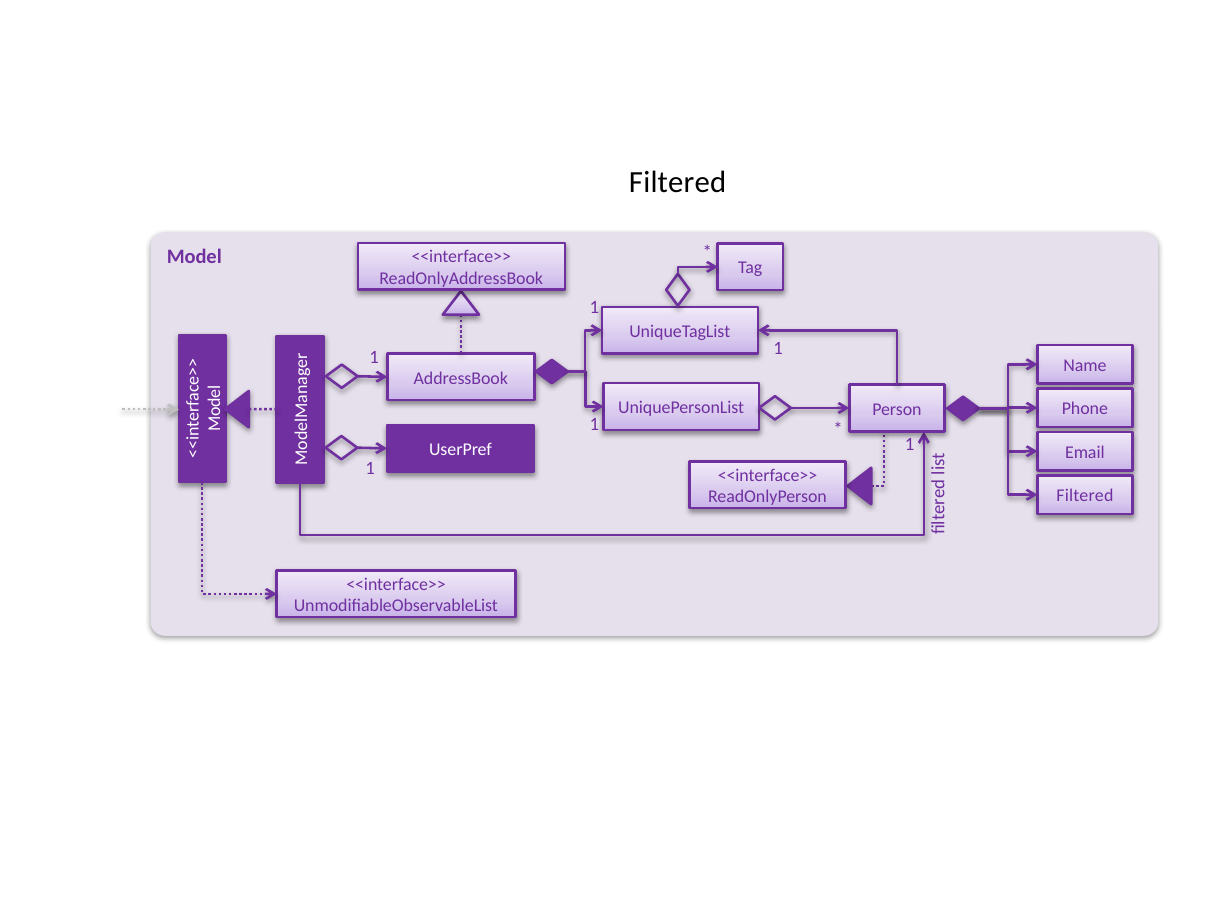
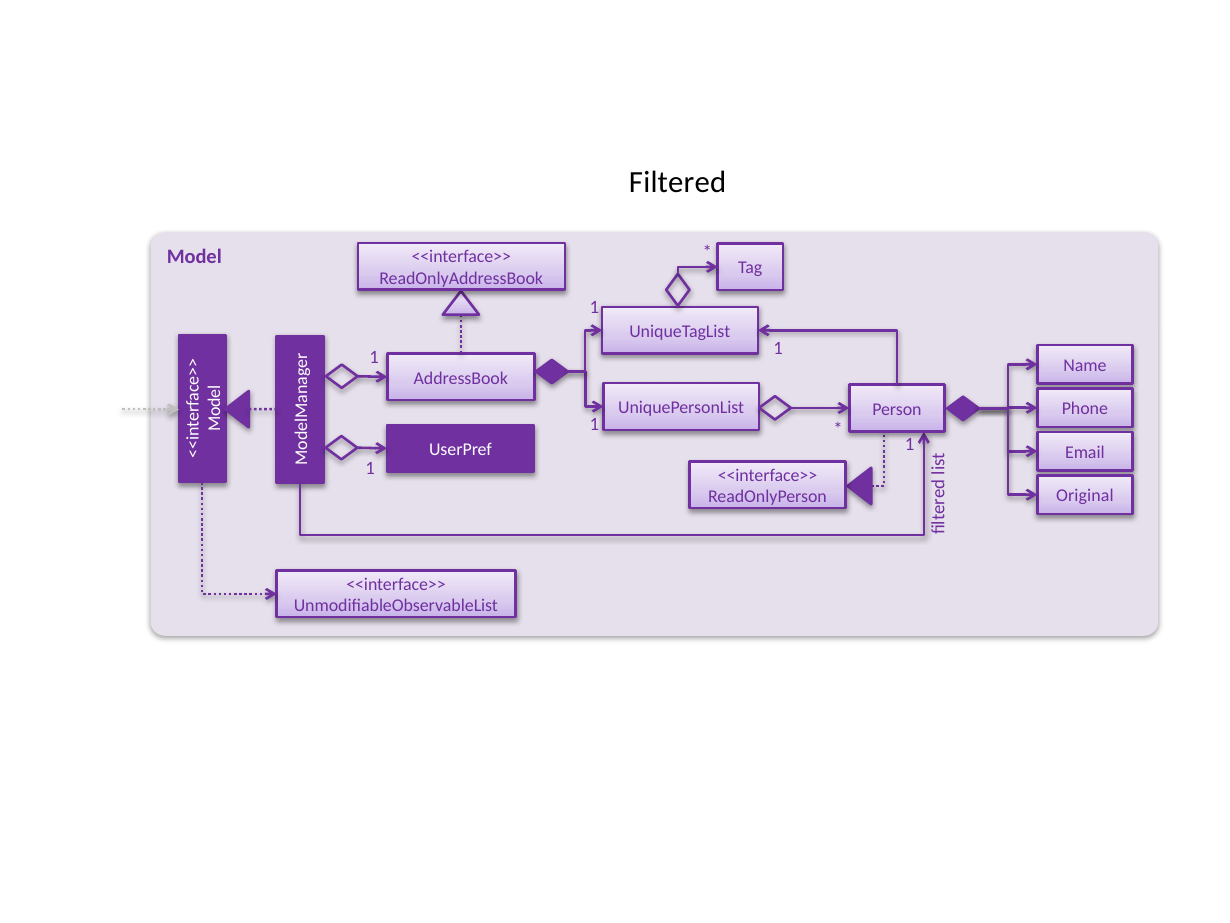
Filtered at (1085, 496): Filtered -> Original
